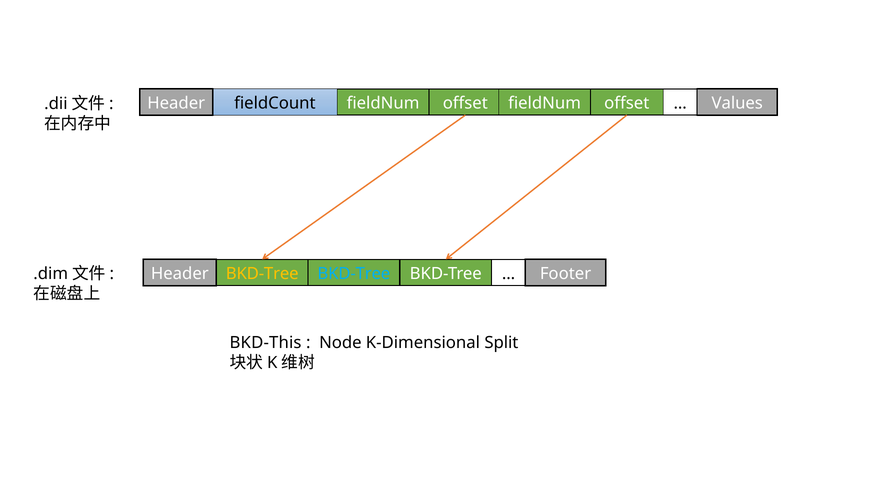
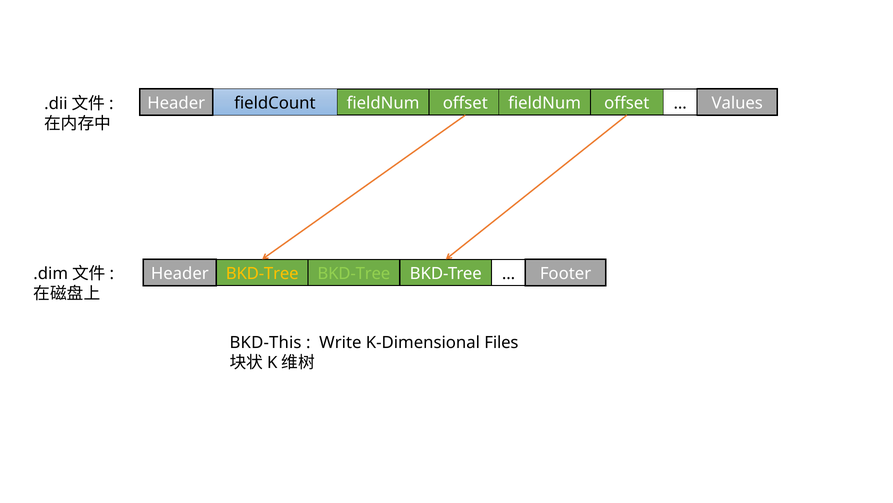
BKD-Tree at (354, 273) colour: light blue -> light green
Node: Node -> Write
Split: Split -> Files
